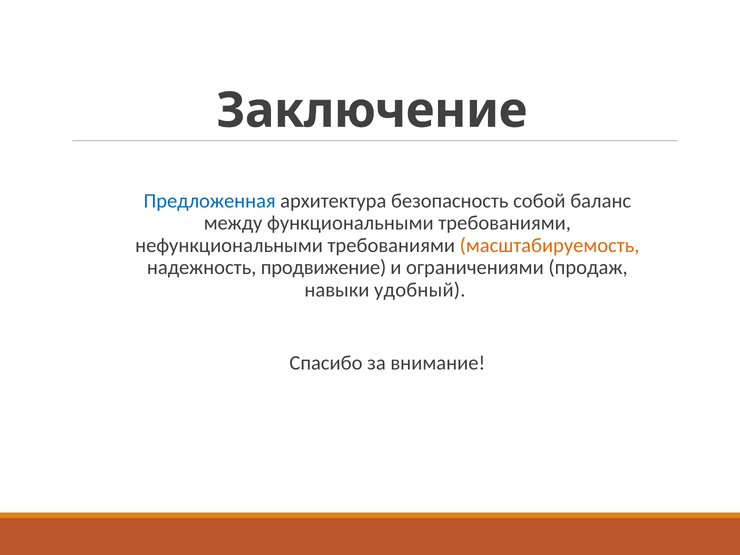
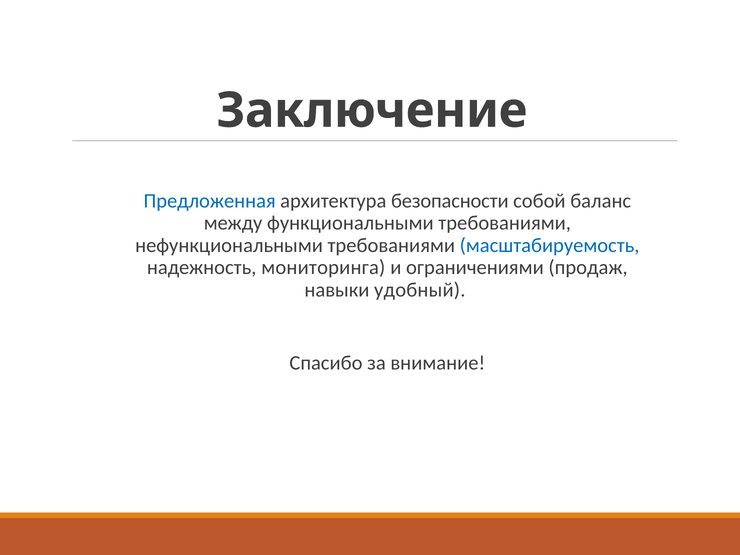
безопасность: безопасность -> безопасности
масштабируемость colour: orange -> blue
продвижение: продвижение -> мониторинга
